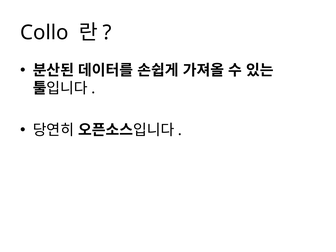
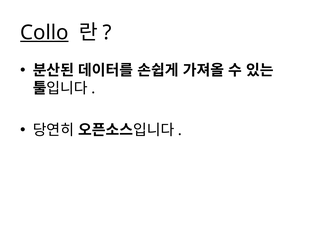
Collo underline: none -> present
